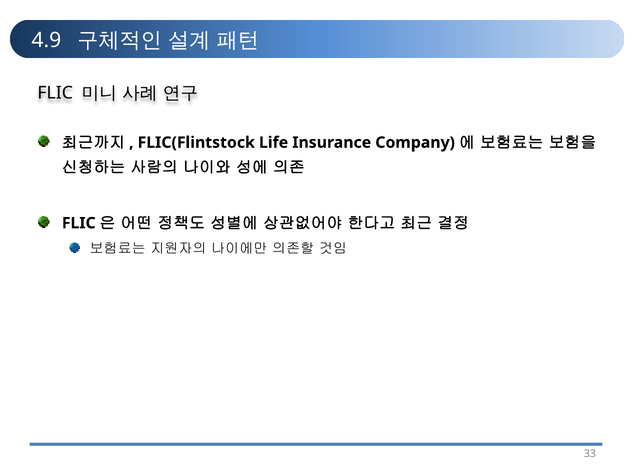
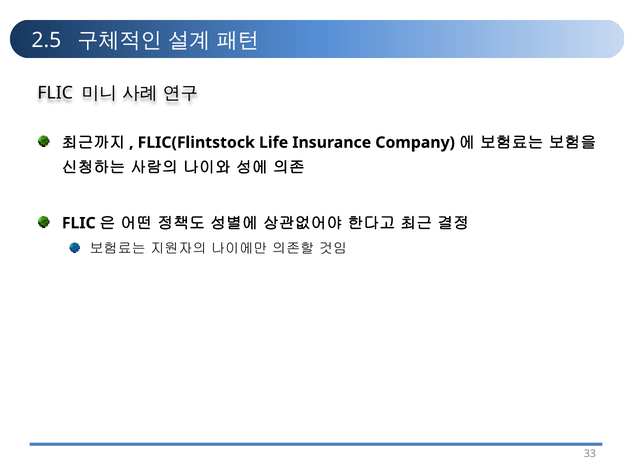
4.9: 4.9 -> 2.5
